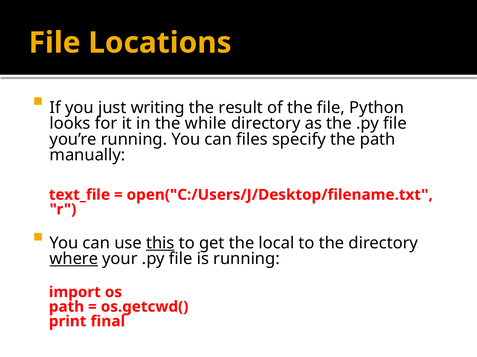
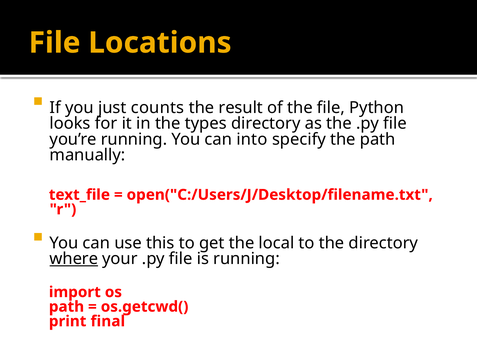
writing: writing -> counts
while: while -> types
files: files -> into
this underline: present -> none
